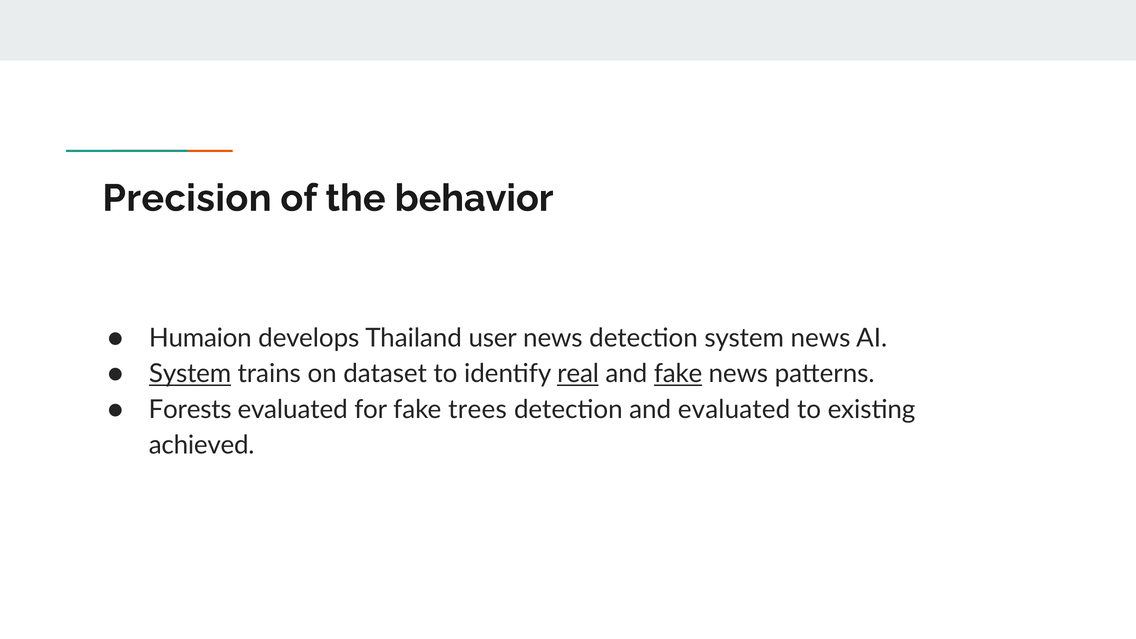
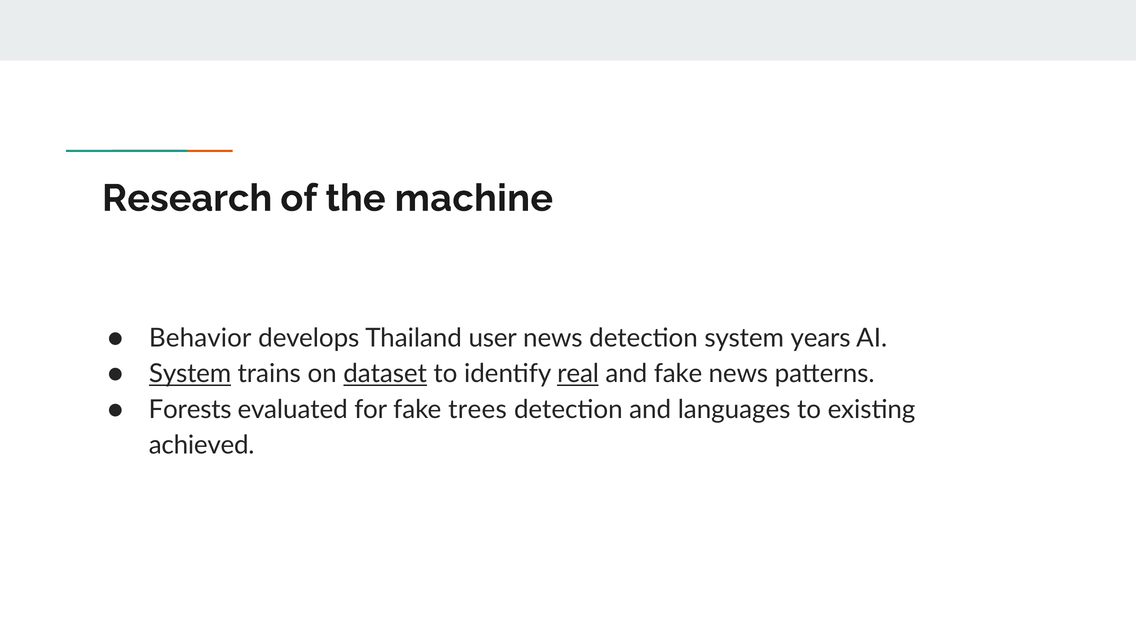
Precision: Precision -> Research
behavior: behavior -> machine
Humaion: Humaion -> Behavior
system news: news -> years
dataset underline: none -> present
fake at (678, 374) underline: present -> none
and evaluated: evaluated -> languages
